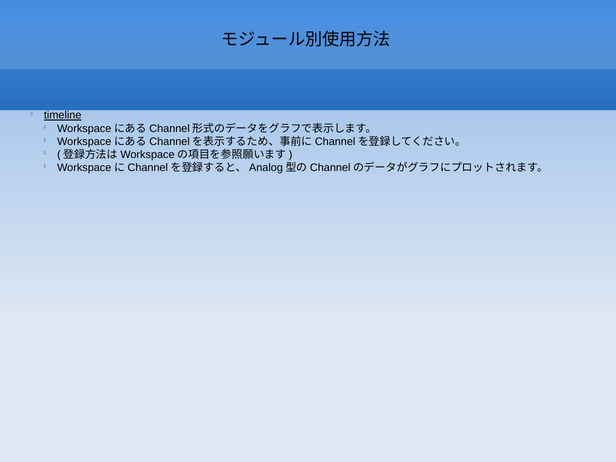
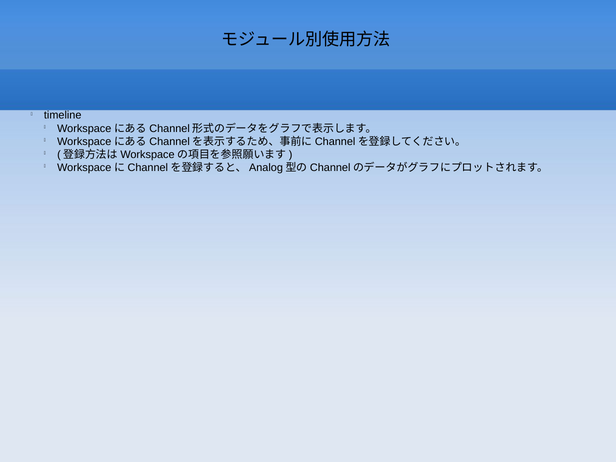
timeline underline: present -> none
